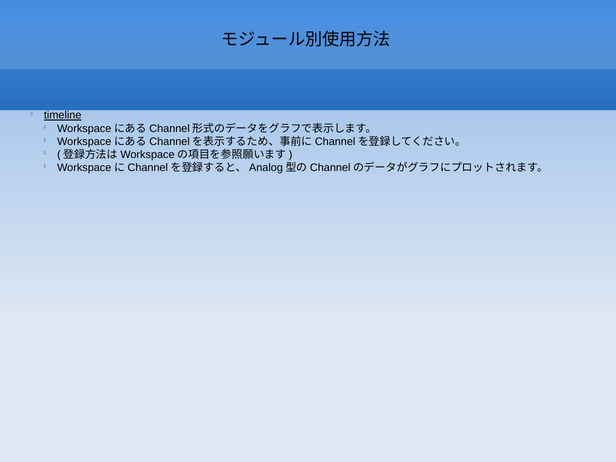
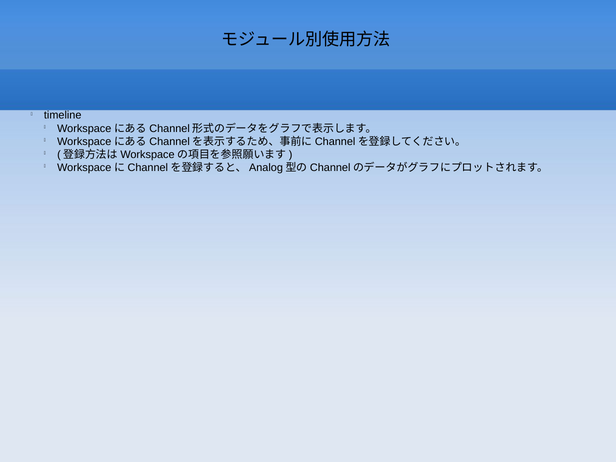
timeline underline: present -> none
